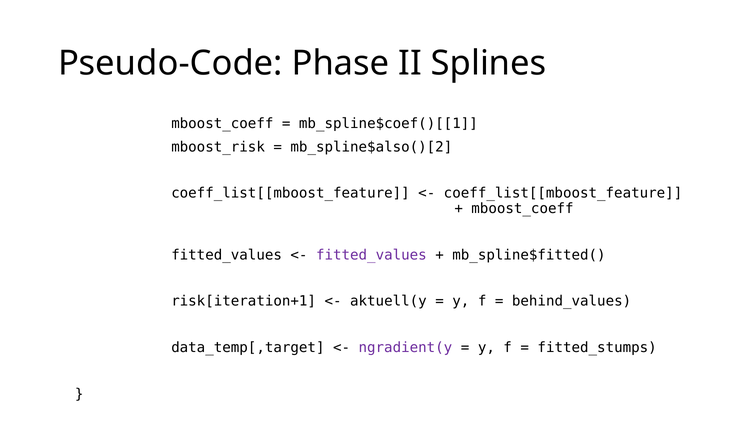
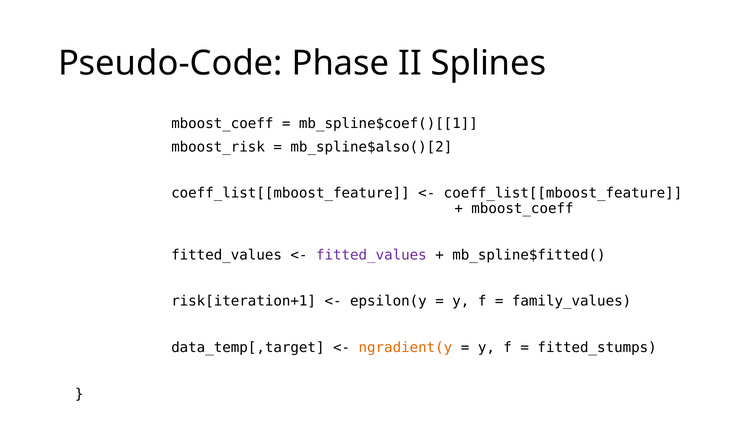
aktuell(y: aktuell(y -> epsilon(y
behind_values: behind_values -> family_values
ngradient(y colour: purple -> orange
